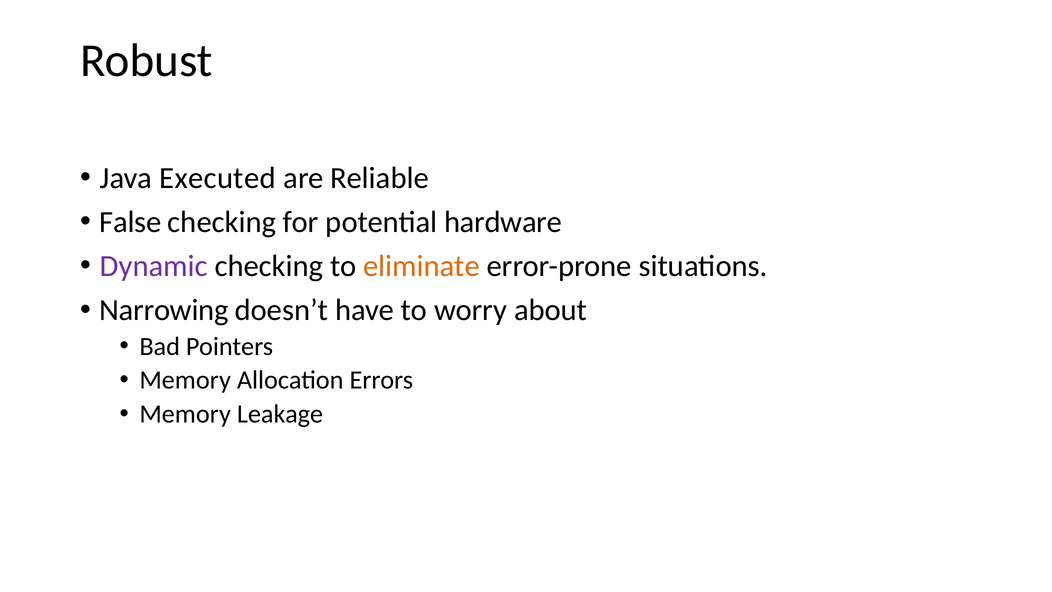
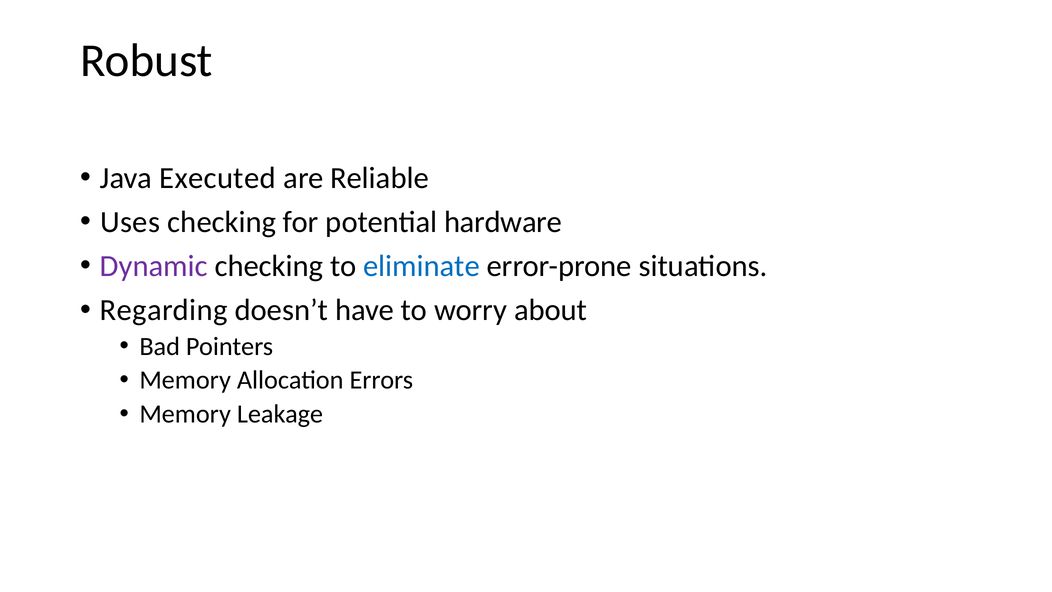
False: False -> Uses
eliminate colour: orange -> blue
Narrowing: Narrowing -> Regarding
